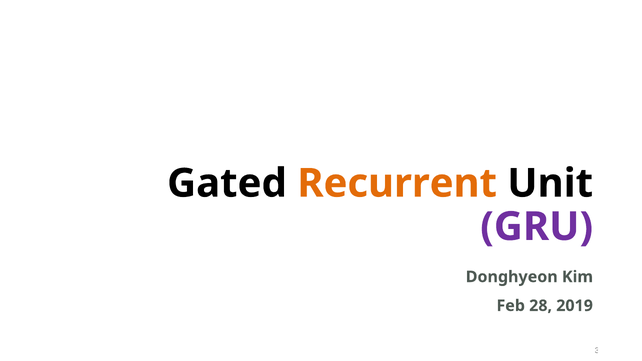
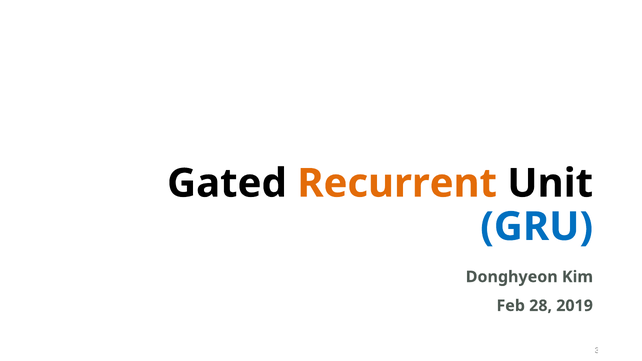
GRU colour: purple -> blue
